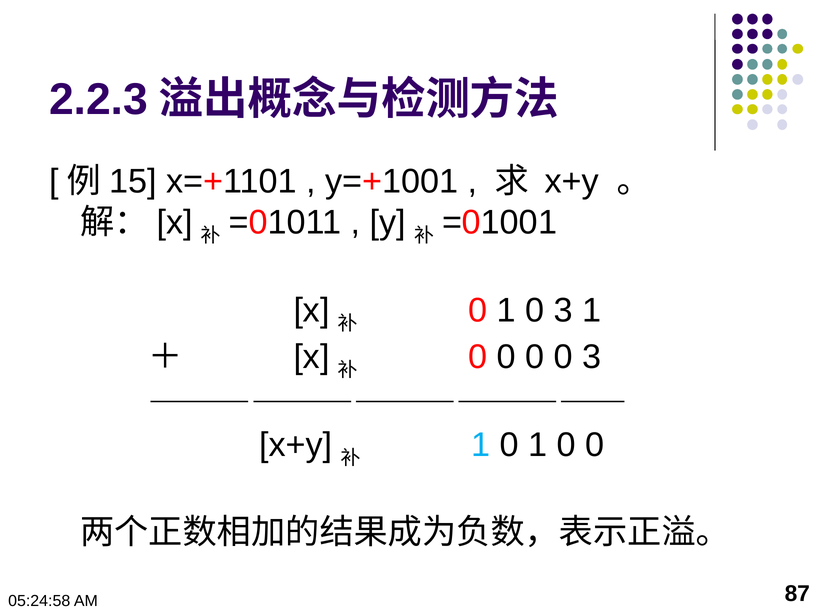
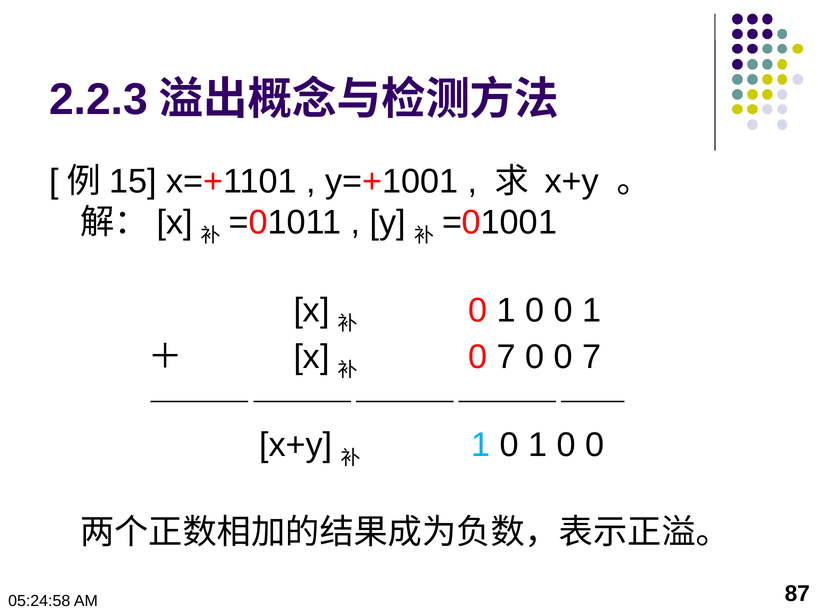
3 at (563, 310): 3 -> 0
0 at (506, 357): 0 -> 7
0 0 3: 3 -> 7
